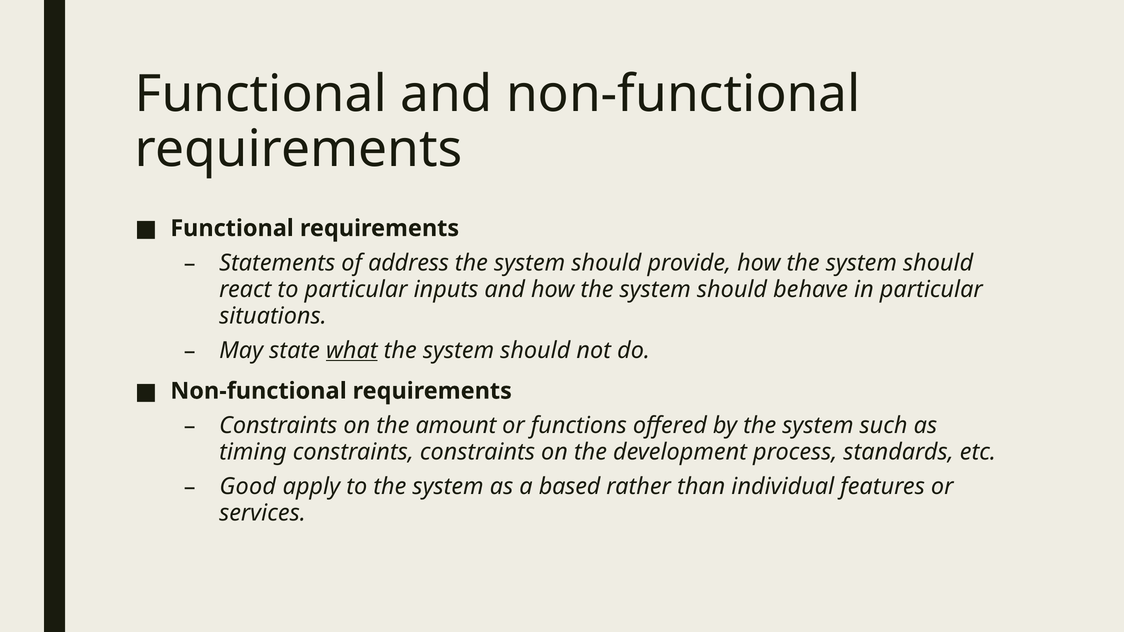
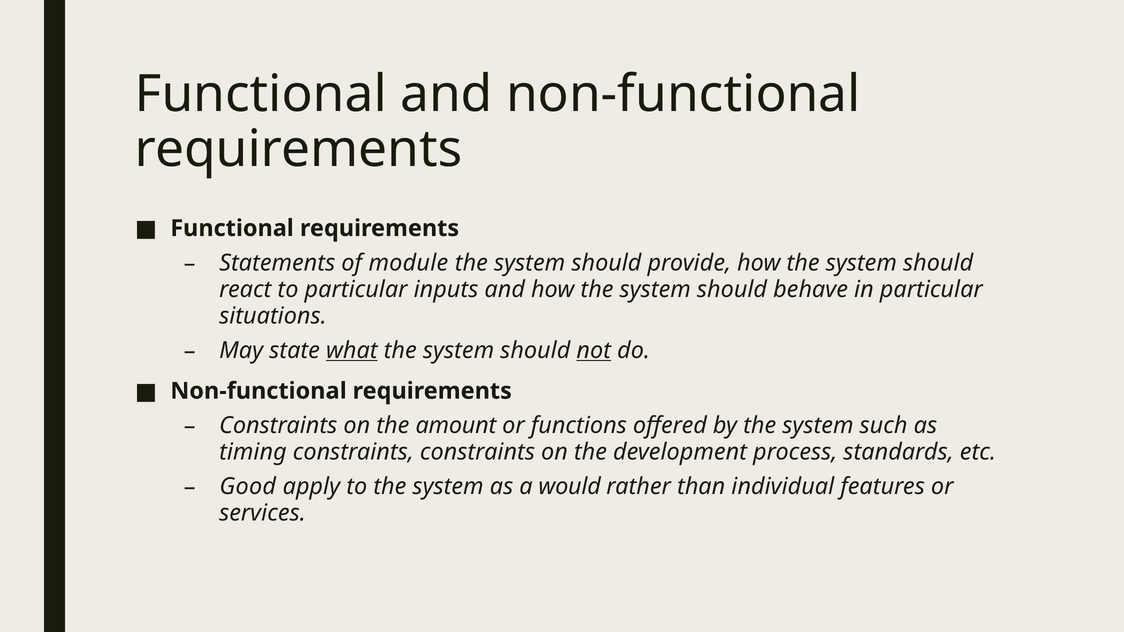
address: address -> module
not underline: none -> present
based: based -> would
